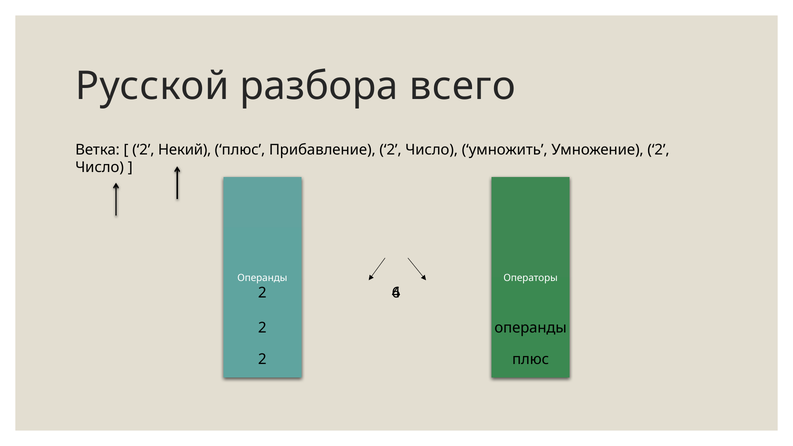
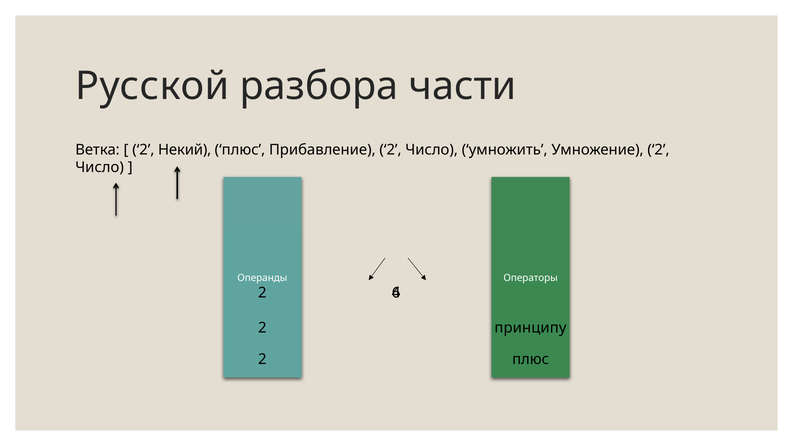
всего: всего -> части
2 операнды: операнды -> принципу
